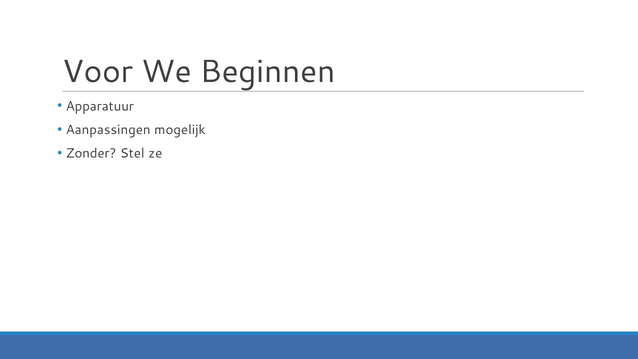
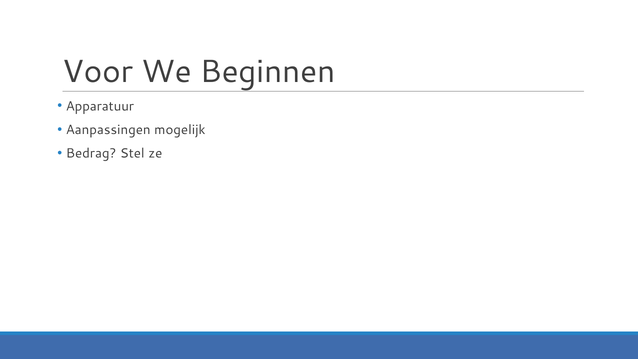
Zonder: Zonder -> Bedrag
